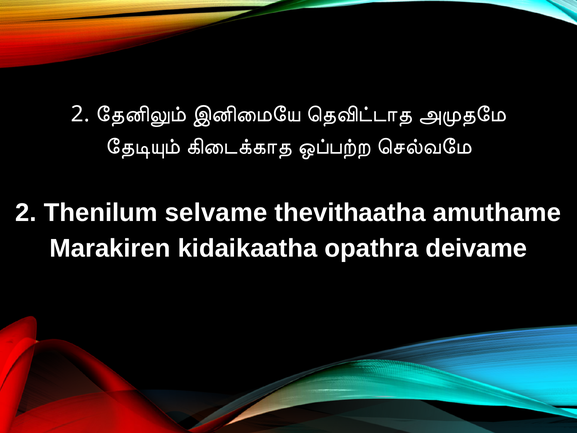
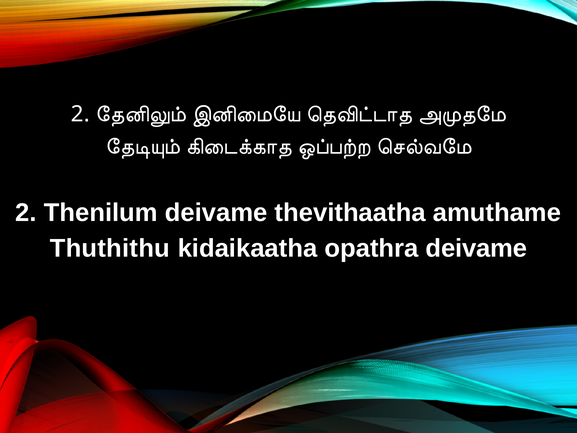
Thenilum selvame: selvame -> deivame
Marakiren: Marakiren -> Thuthithu
